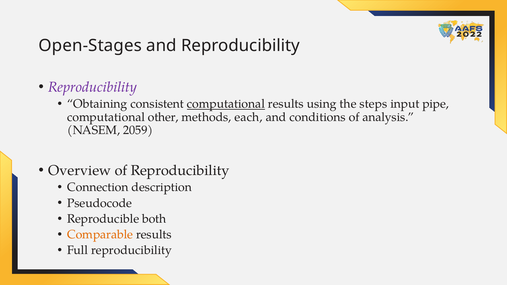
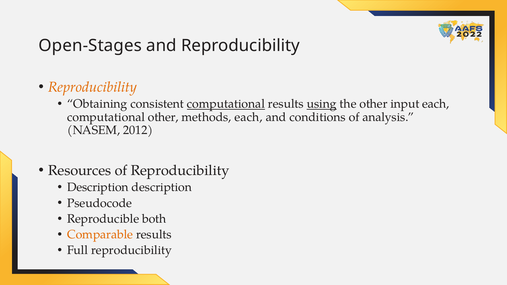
Reproducibility at (93, 87) colour: purple -> orange
using underline: none -> present
the steps: steps -> other
input pipe: pipe -> each
2059: 2059 -> 2012
Overview: Overview -> Resources
Connection at (98, 187): Connection -> Description
